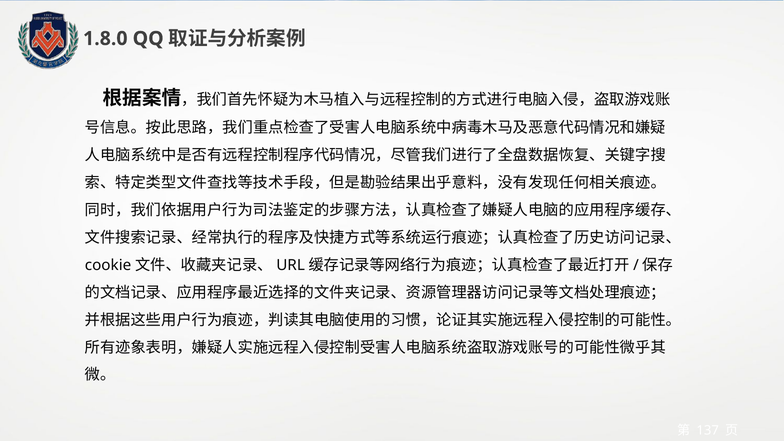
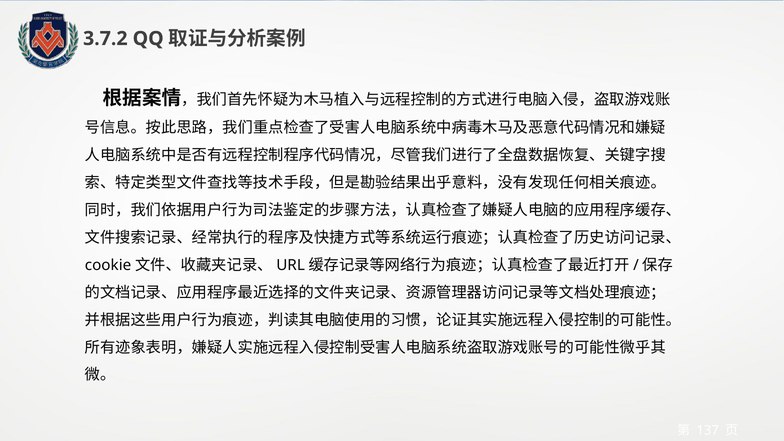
1.8.0: 1.8.0 -> 3.7.2
